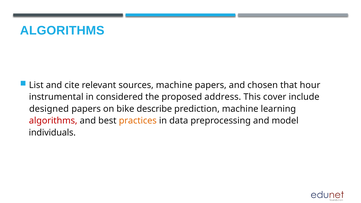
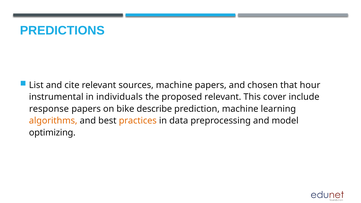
ALGORITHMS at (62, 30): ALGORITHMS -> PREDICTIONS
considered: considered -> individuals
proposed address: address -> relevant
designed: designed -> response
algorithms at (53, 121) colour: red -> orange
individuals: individuals -> optimizing
